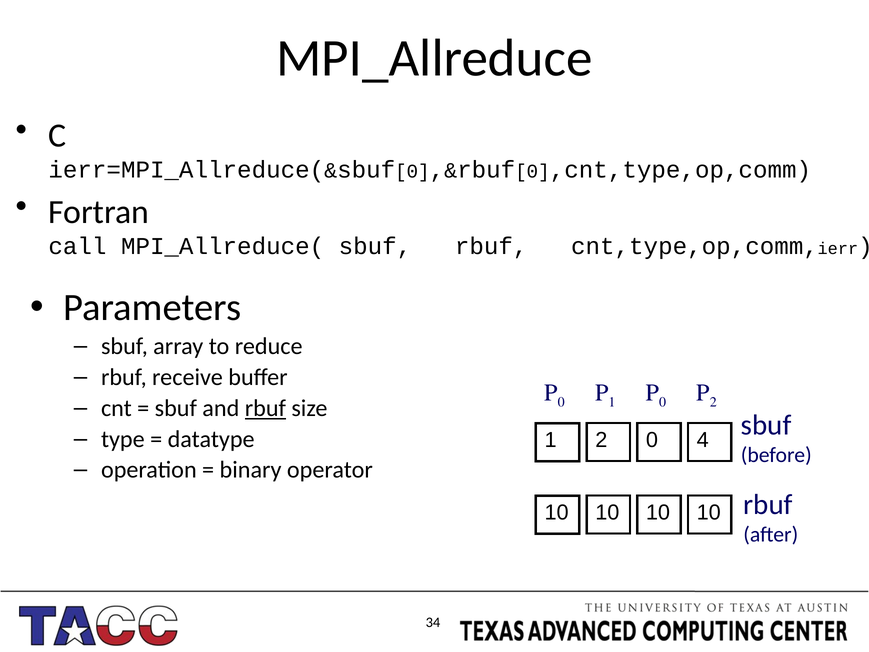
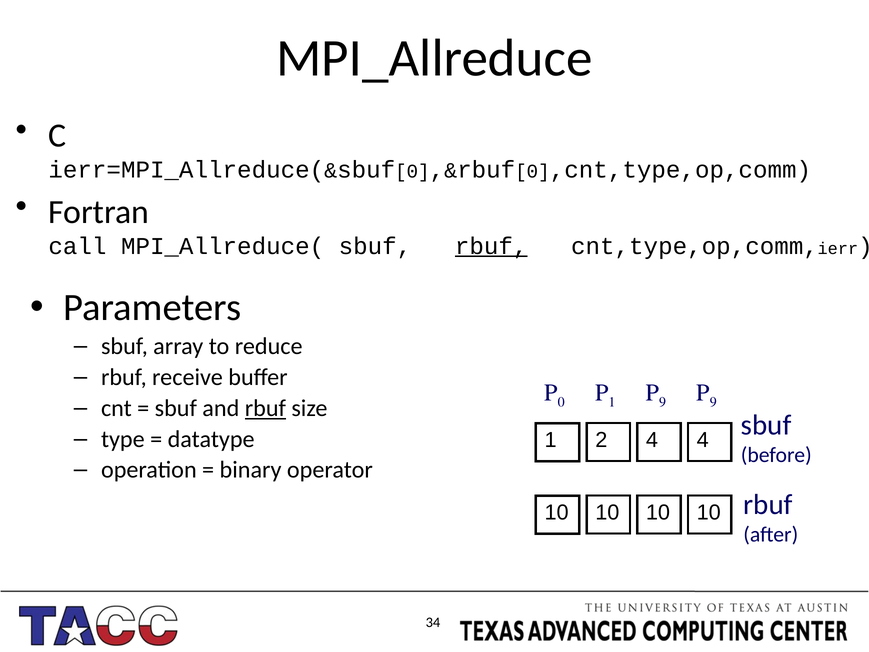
rbuf at (491, 246) underline: none -> present
0 at (663, 402): 0 -> 9
2 at (713, 402): 2 -> 9
2 0: 0 -> 4
